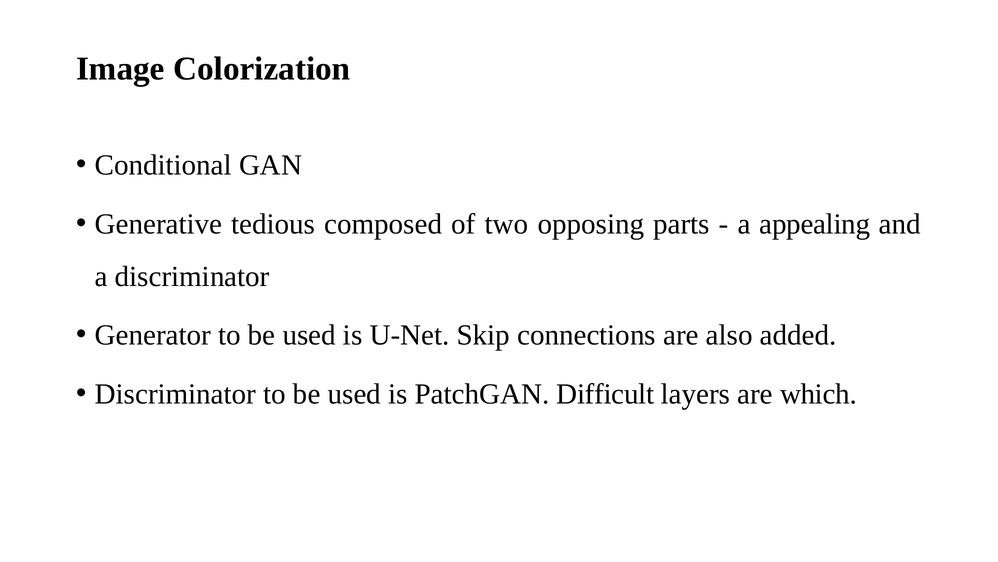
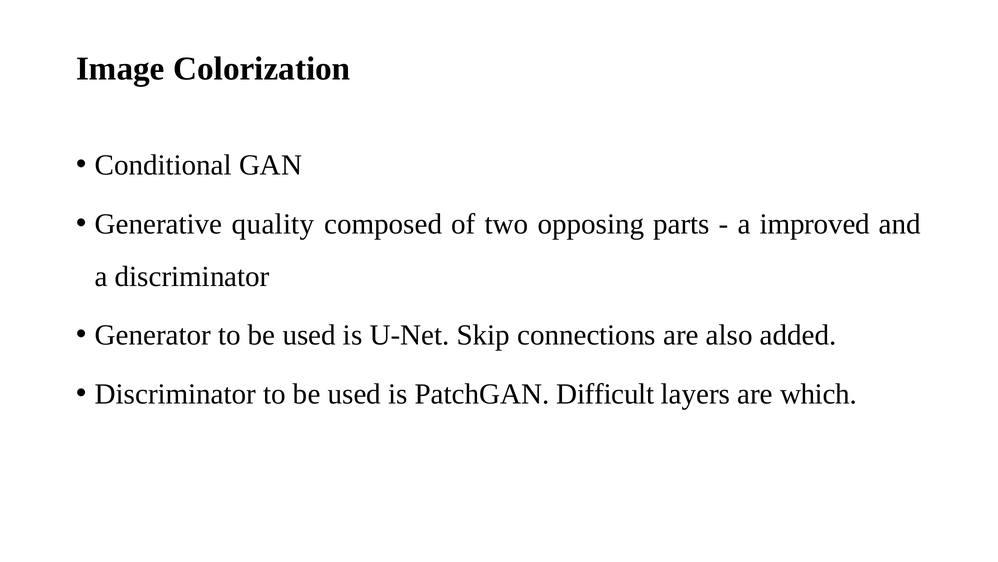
tedious: tedious -> quality
appealing: appealing -> improved
